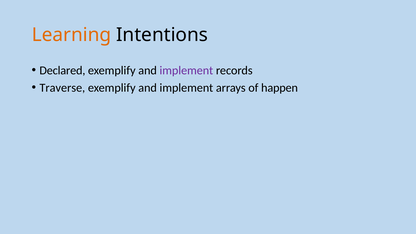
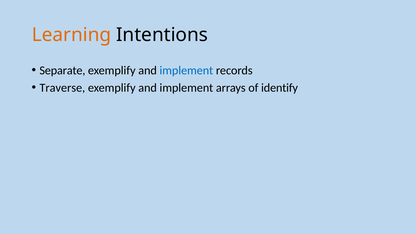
Declared: Declared -> Separate
implement at (186, 70) colour: purple -> blue
happen: happen -> identify
